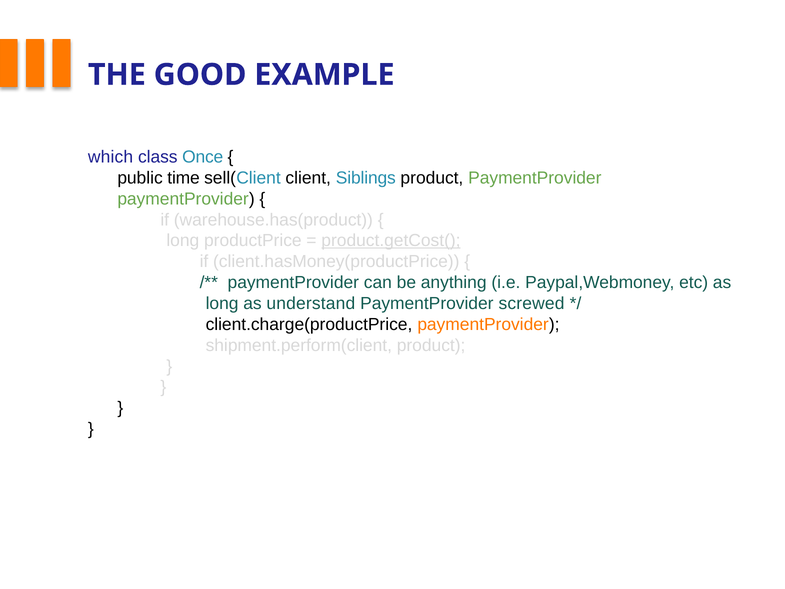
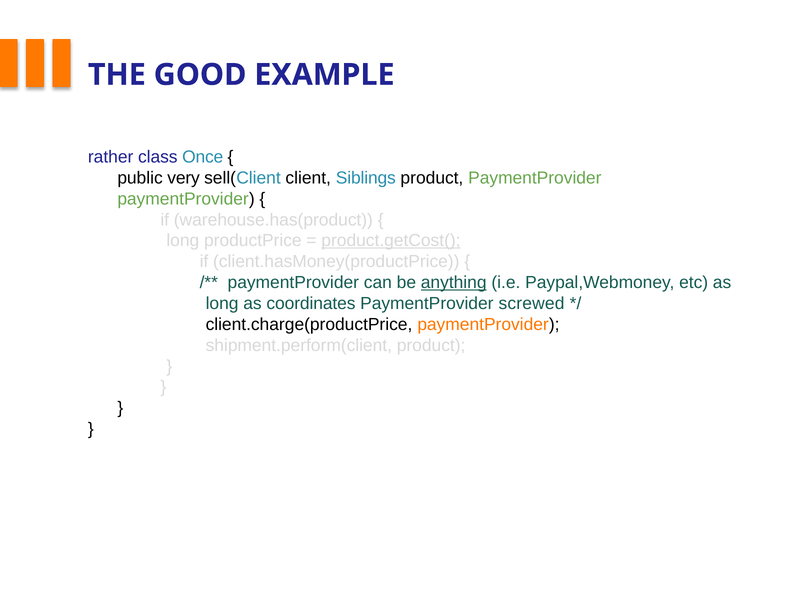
which: which -> rather
time: time -> very
anything underline: none -> present
understand: understand -> coordinates
